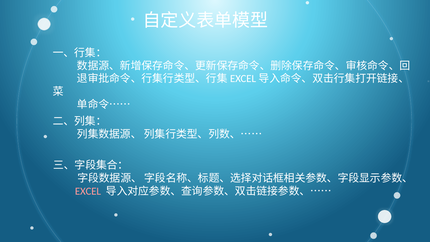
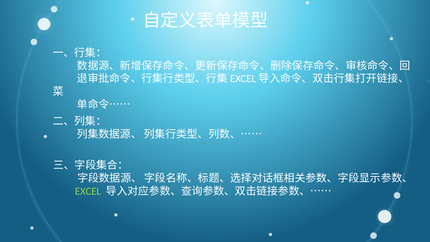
EXCEL colour: pink -> light green
